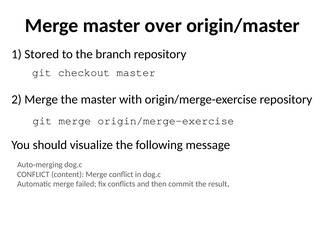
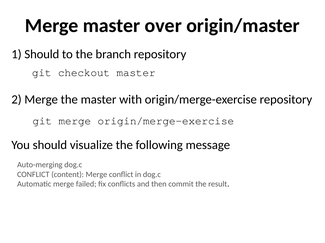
1 Stored: Stored -> Should
